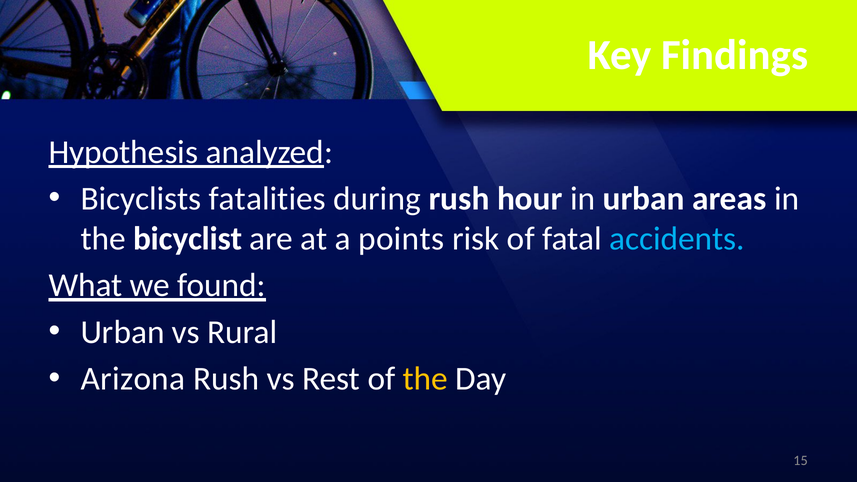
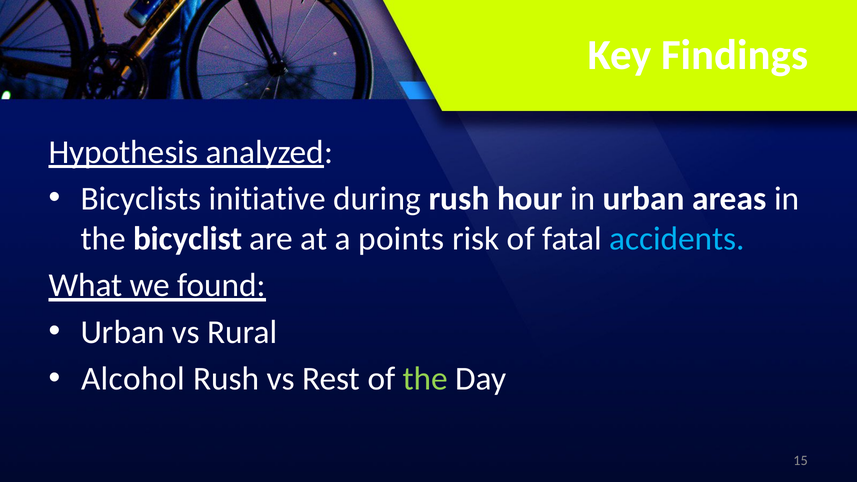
fatalities: fatalities -> initiative
Arizona: Arizona -> Alcohol
the at (425, 379) colour: yellow -> light green
